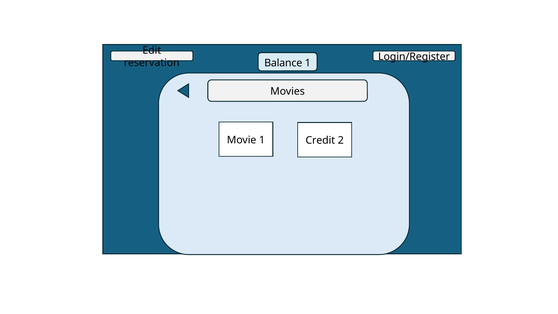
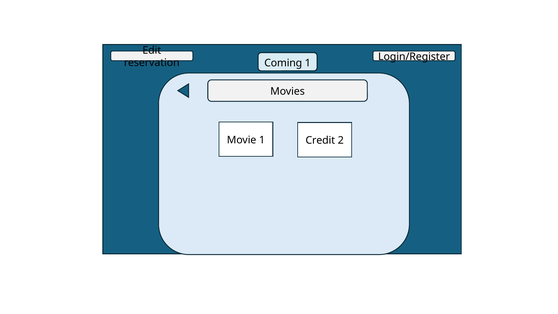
Balance: Balance -> Coming
